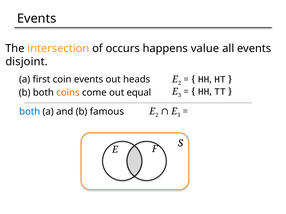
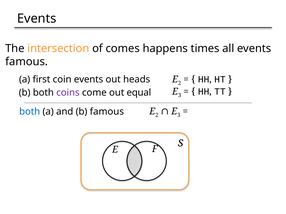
occurs: occurs -> comes
value: value -> times
disjoint at (27, 62): disjoint -> famous
coins colour: orange -> purple
